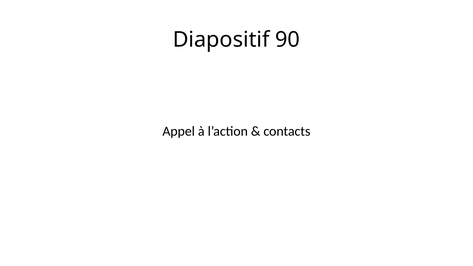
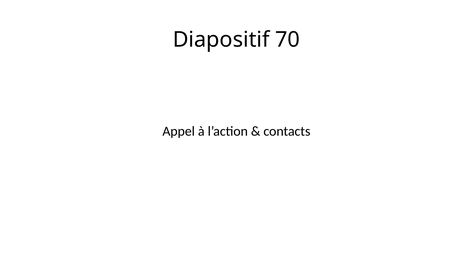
90: 90 -> 70
